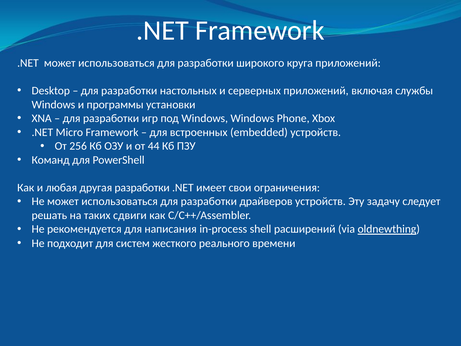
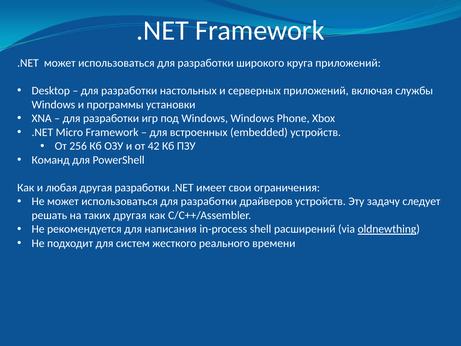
44: 44 -> 42
таких сдвиги: сдвиги -> другая
